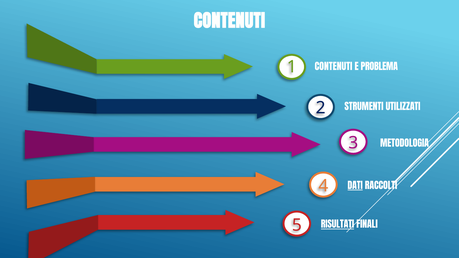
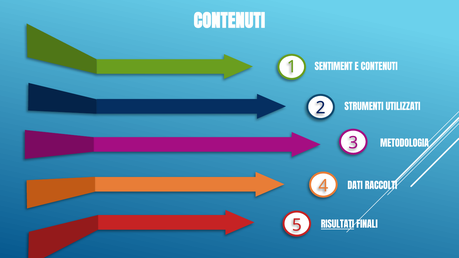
CONTENUTI at (333, 67): CONTENUTI -> SENTIMENT
E PROBLEMA: PROBLEMA -> CONTENUTI
DATI underline: present -> none
